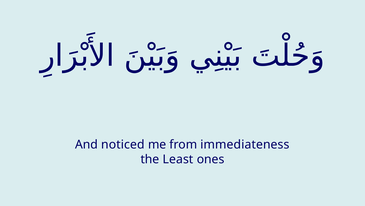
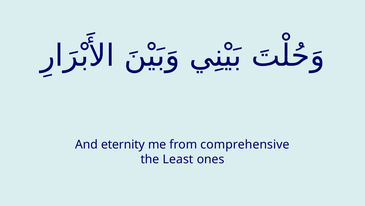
noticed: noticed -> eternity
immediateness: immediateness -> comprehensive
